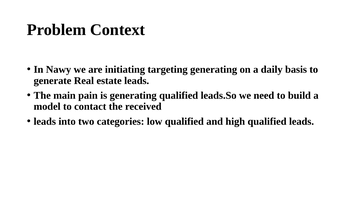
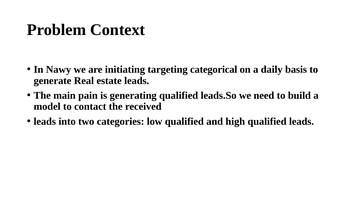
targeting generating: generating -> categorical
